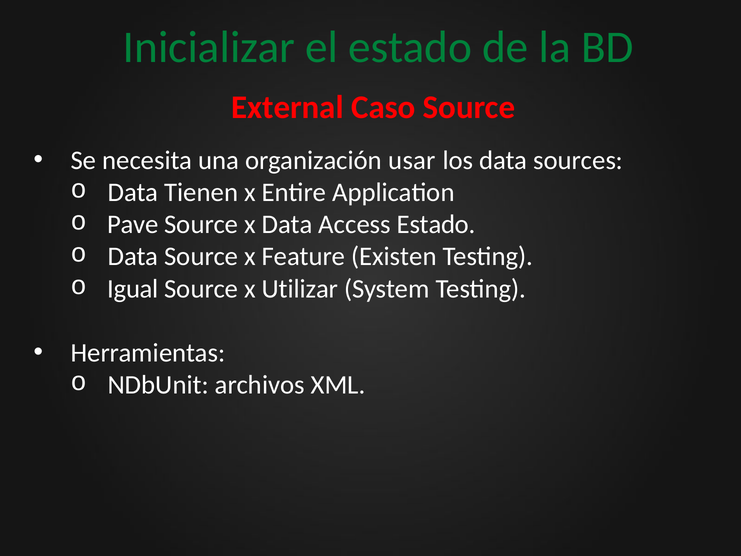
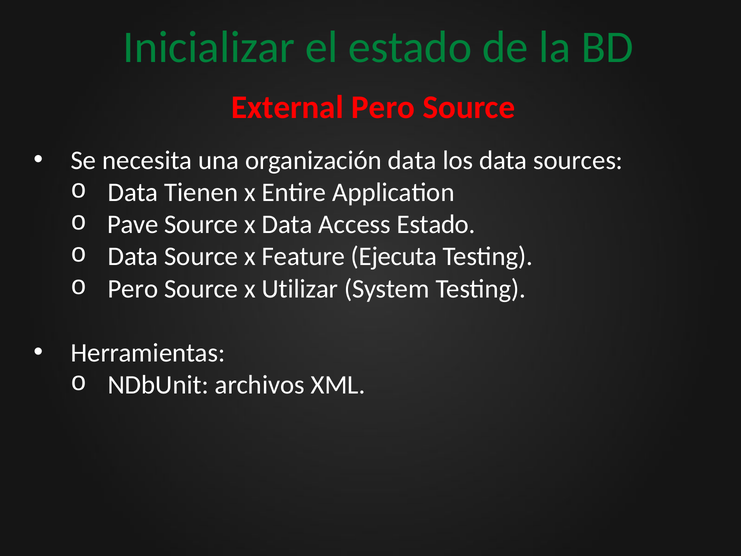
External Caso: Caso -> Pero
organización usar: usar -> data
Existen: Existen -> Ejecuta
Igual at (133, 289): Igual -> Pero
